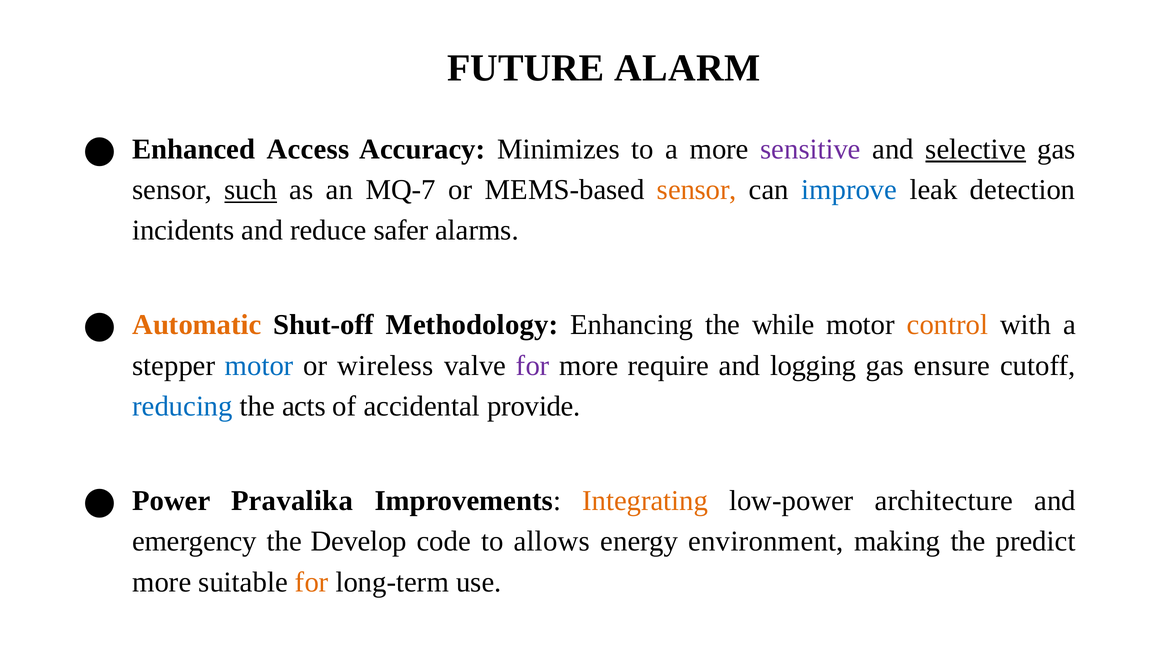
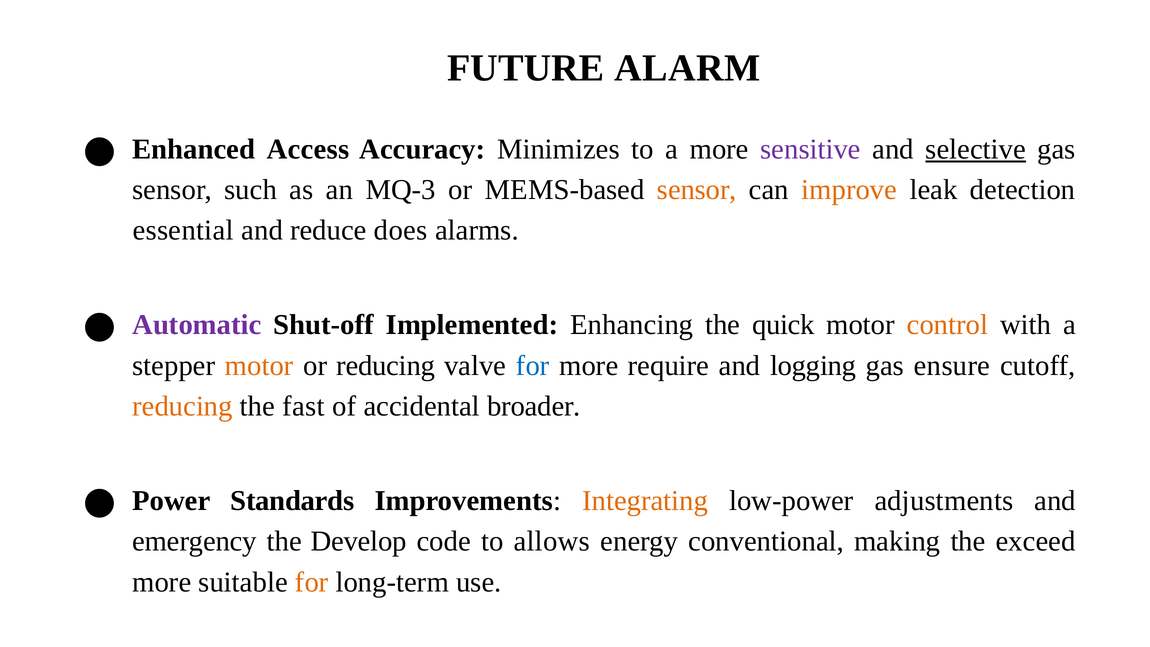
such underline: present -> none
MQ-7: MQ-7 -> MQ-3
improve colour: blue -> orange
incidents: incidents -> essential
safer: safer -> does
Automatic colour: orange -> purple
Methodology: Methodology -> Implemented
while: while -> quick
motor at (259, 365) colour: blue -> orange
or wireless: wireless -> reducing
for at (533, 365) colour: purple -> blue
reducing at (182, 406) colour: blue -> orange
acts: acts -> fast
provide: provide -> broader
Pravalika: Pravalika -> Standards
architecture: architecture -> adjustments
environment: environment -> conventional
predict: predict -> exceed
